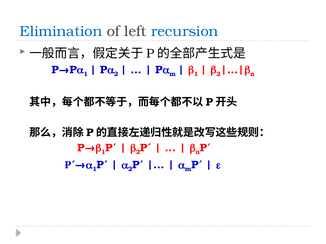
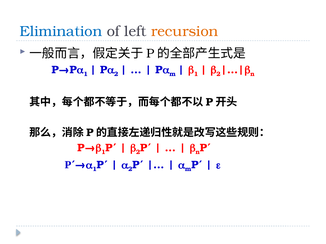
recursion colour: blue -> orange
